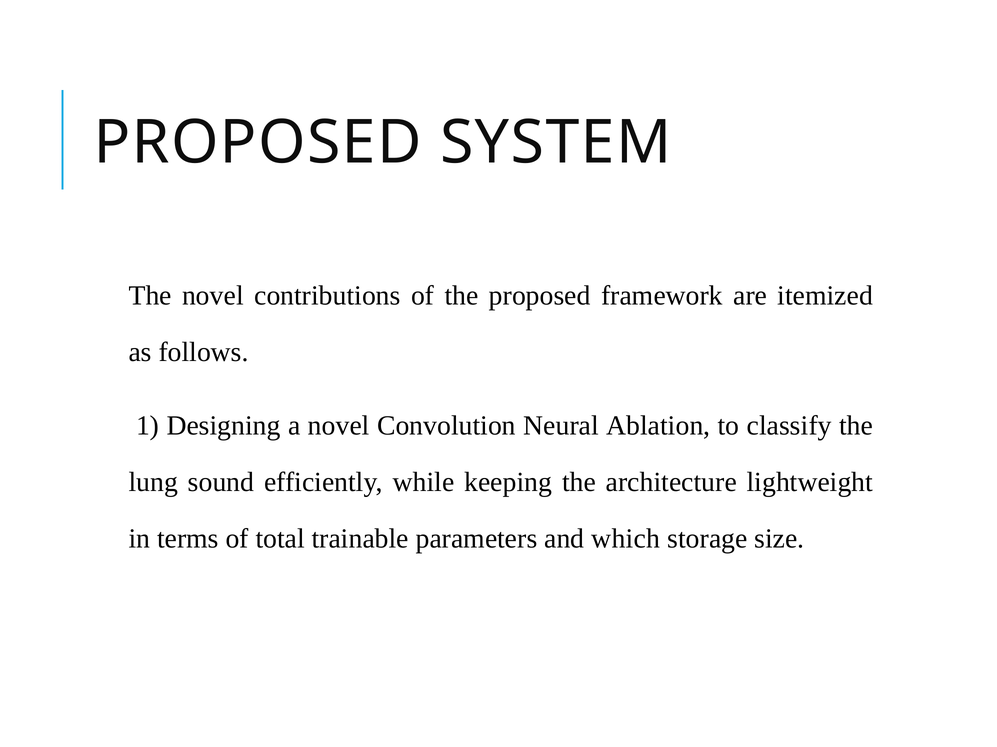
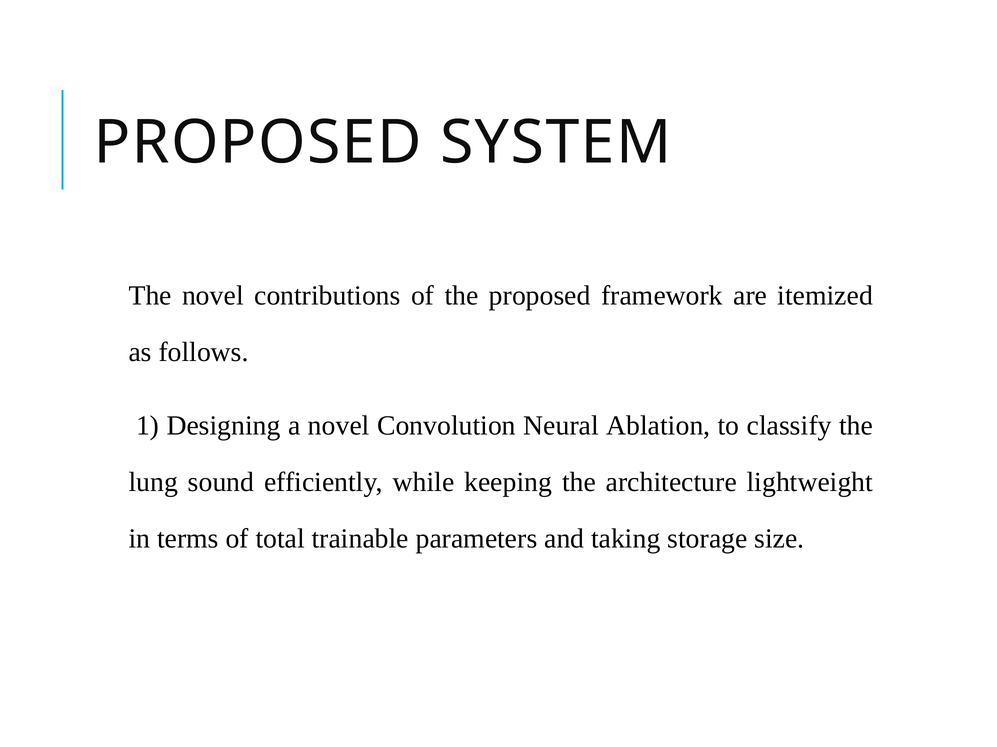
which: which -> taking
